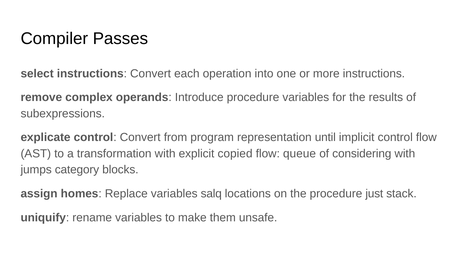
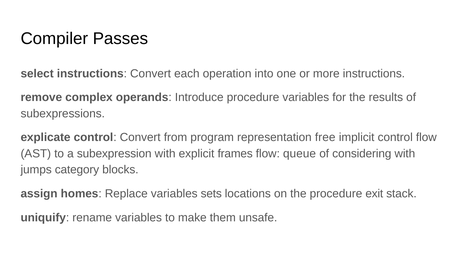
until: until -> free
transformation: transformation -> subexpression
copied: copied -> frames
salq: salq -> sets
just: just -> exit
